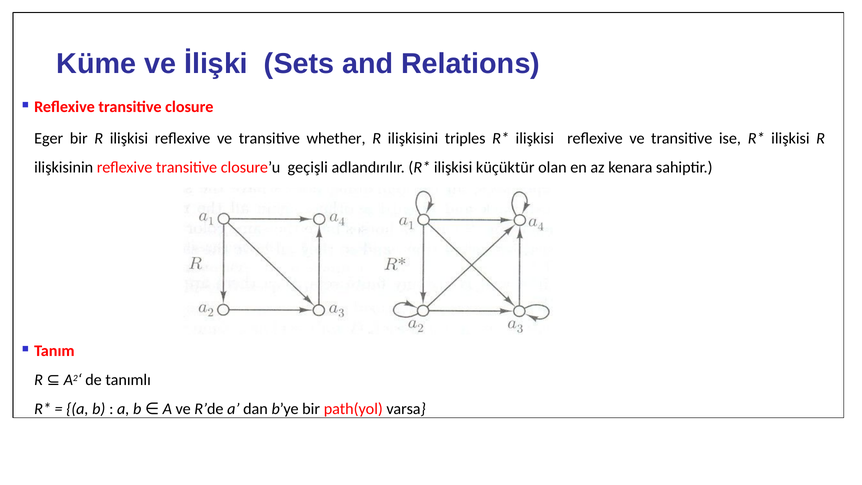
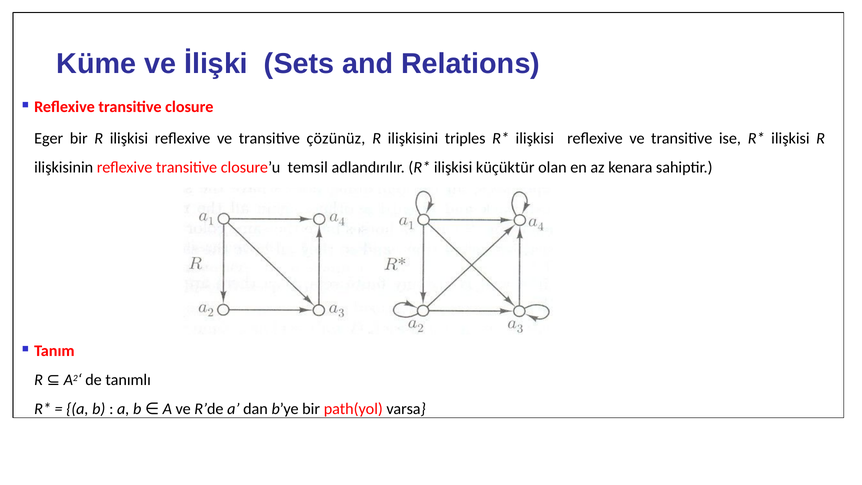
whether: whether -> çözünüz
geçişli: geçişli -> temsil
